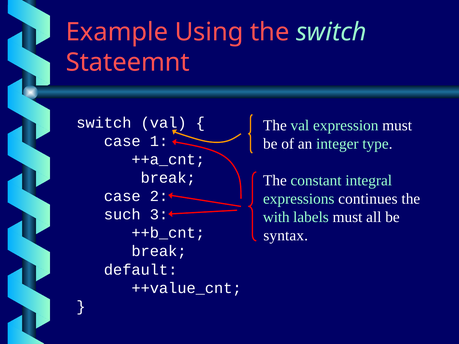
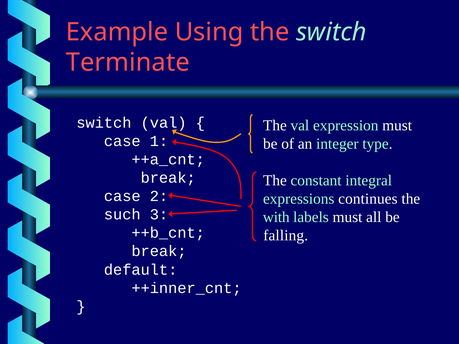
Stateemnt: Stateemnt -> Terminate
syntax: syntax -> falling
++value_cnt: ++value_cnt -> ++inner_cnt
